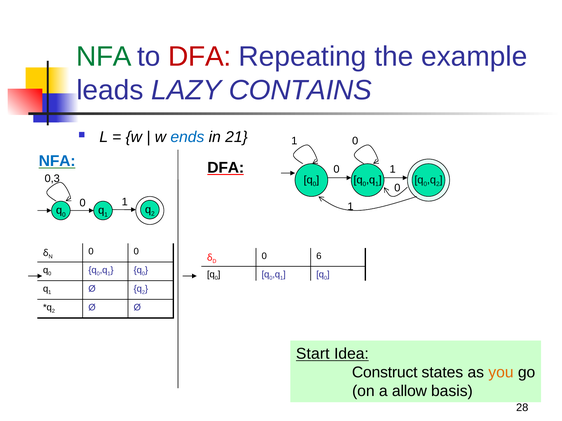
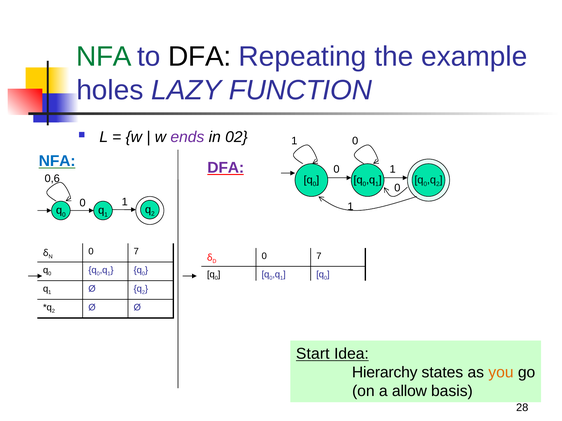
DFA at (200, 57) colour: red -> black
leads: leads -> holes
CONTAINS: CONTAINS -> FUNCTION
ends colour: blue -> purple
21: 21 -> 02
DFA at (226, 168) colour: black -> purple
0,3: 0,3 -> 0,6
0 at (136, 252): 0 -> 7
6 at (319, 256): 6 -> 7
Construct: Construct -> Hierarchy
